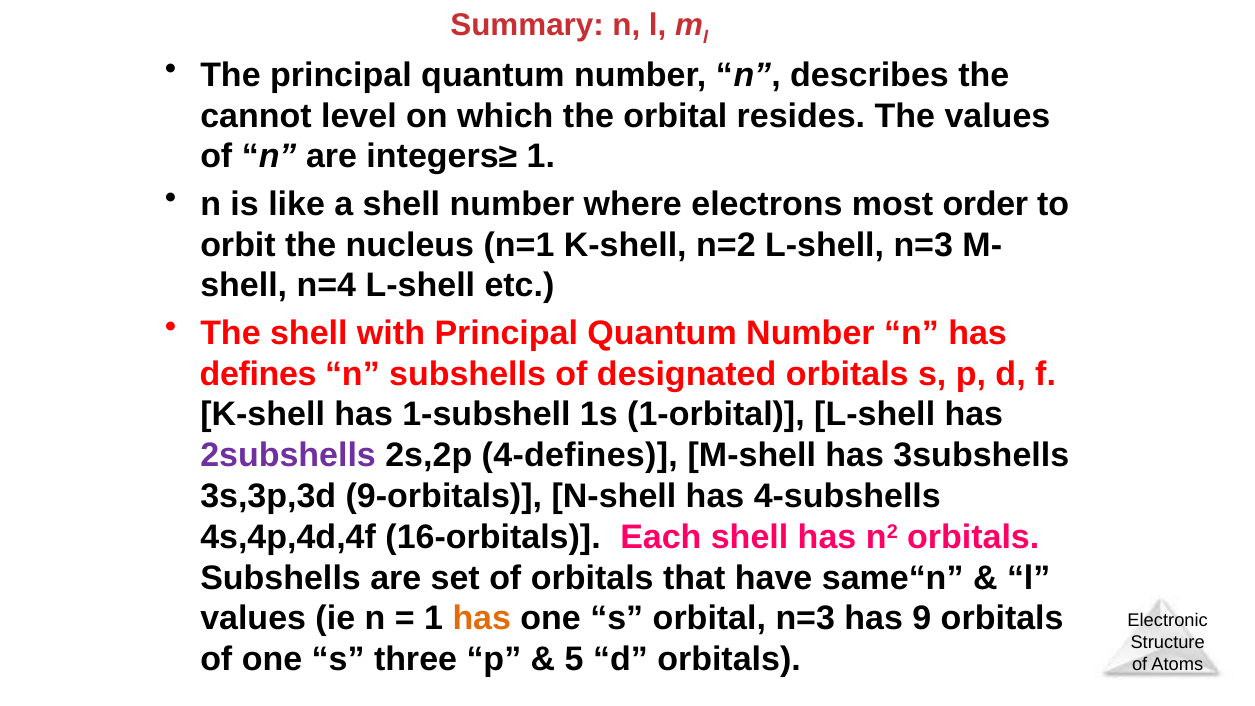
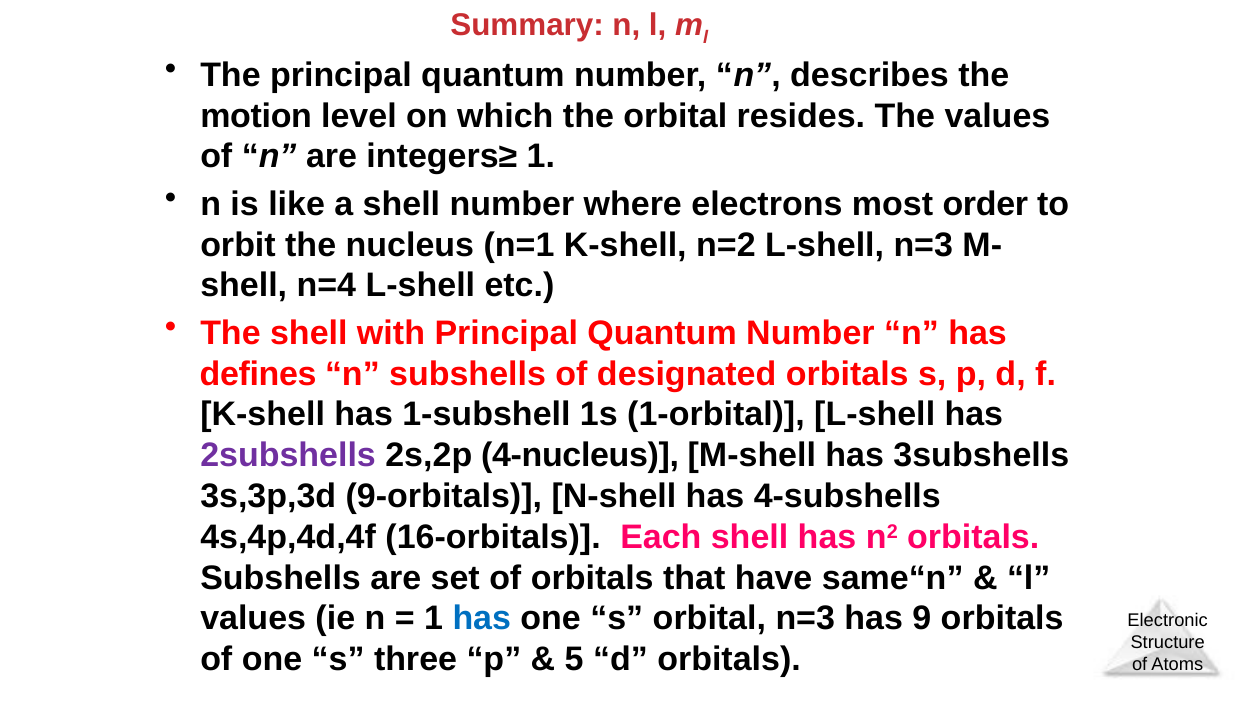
cannot: cannot -> motion
4-defines: 4-defines -> 4-nucleus
has at (482, 618) colour: orange -> blue
